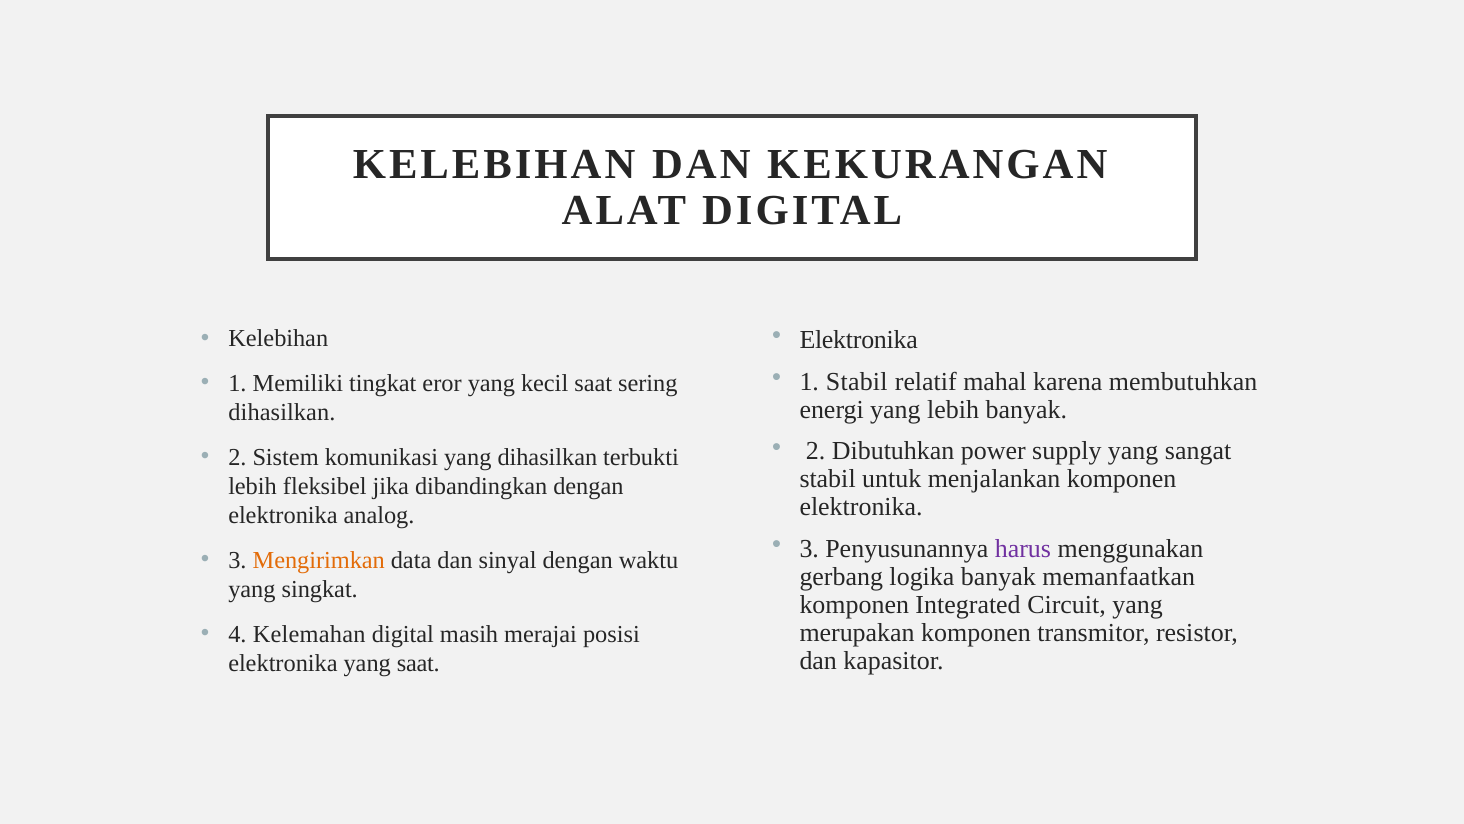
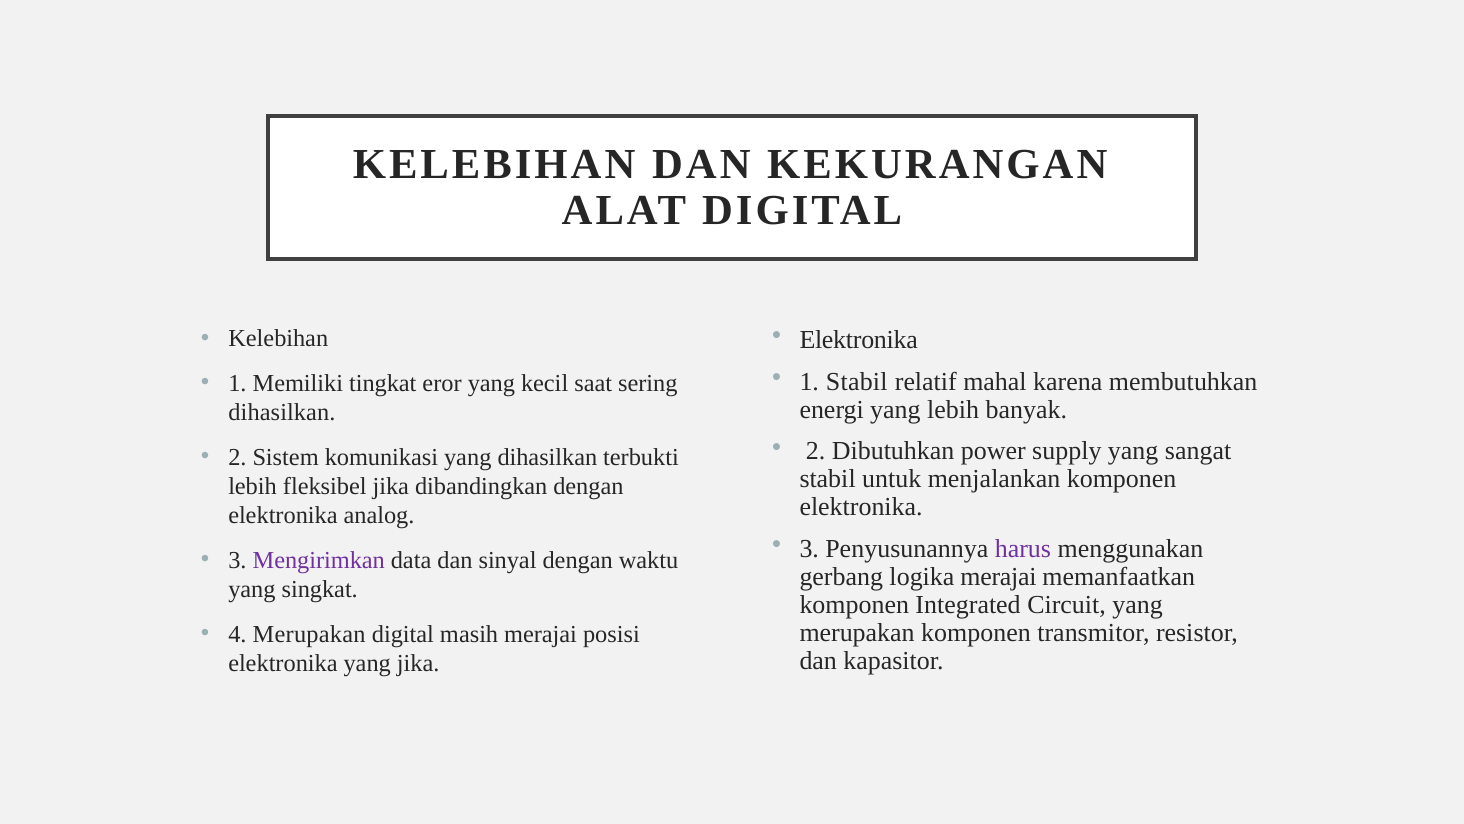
Mengirimkan colour: orange -> purple
logika banyak: banyak -> merajai
4 Kelemahan: Kelemahan -> Merupakan
yang saat: saat -> jika
